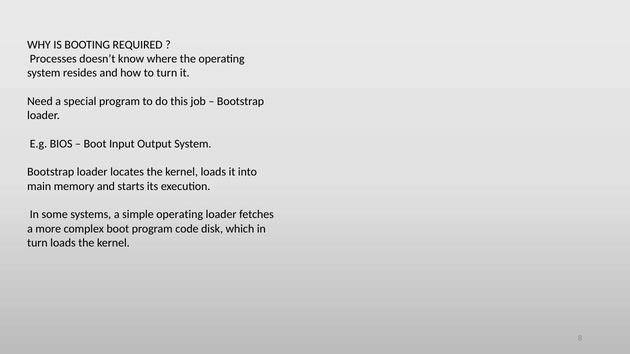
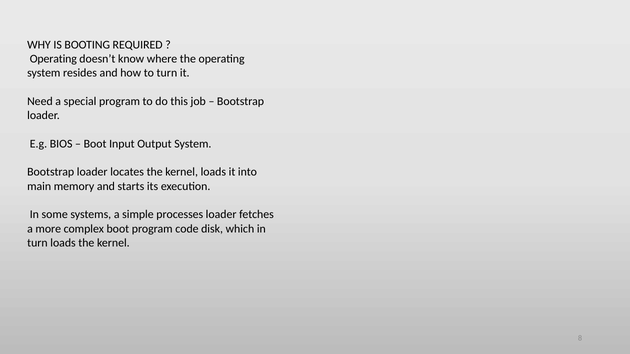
Processes at (53, 59): Processes -> Operating
simple operating: operating -> processes
